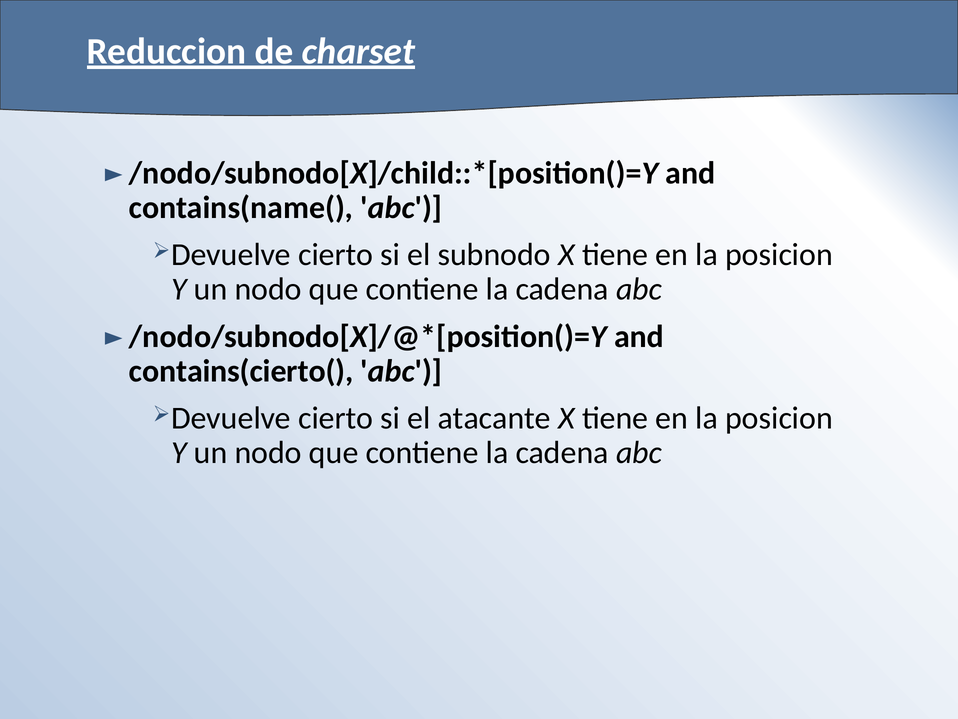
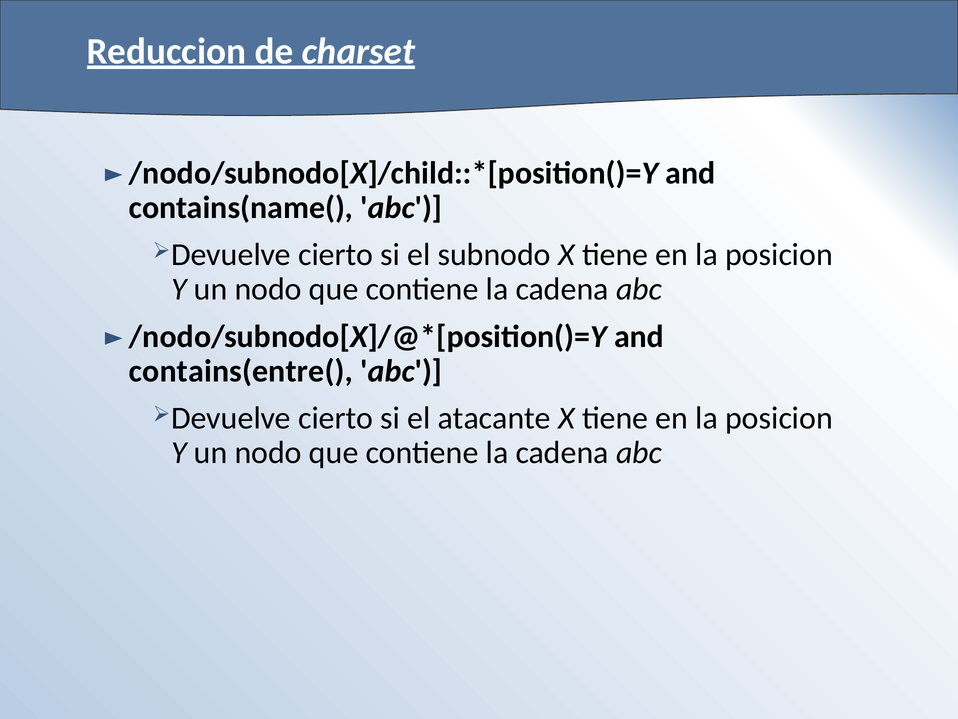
contains(cierto(: contains(cierto( -> contains(entre(
